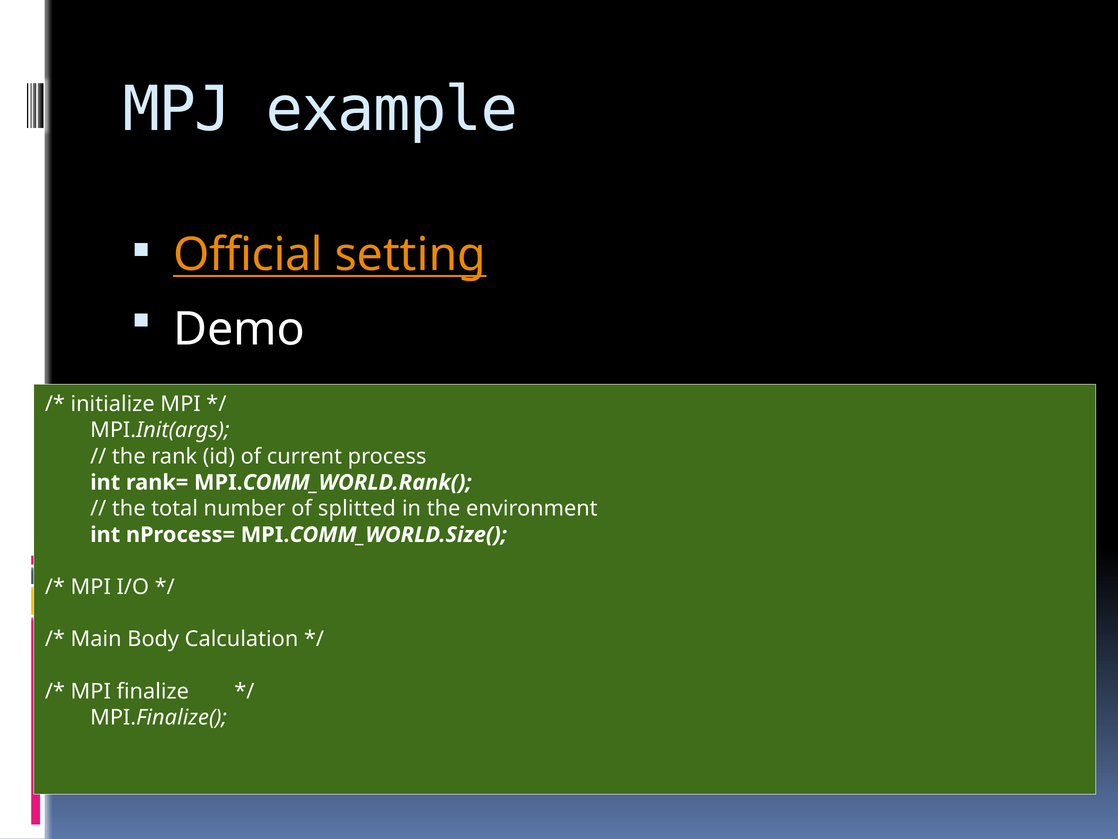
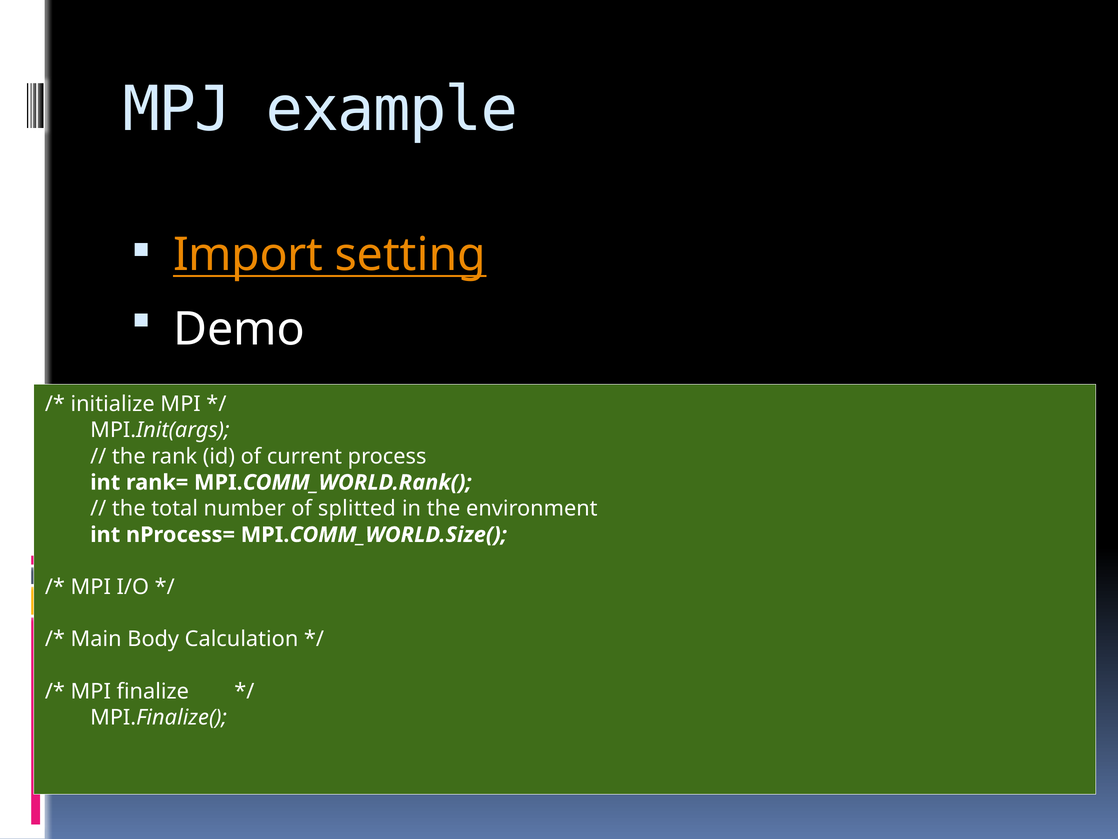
Official: Official -> Import
